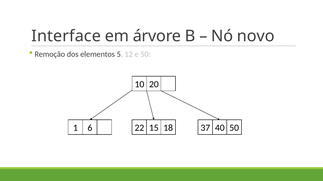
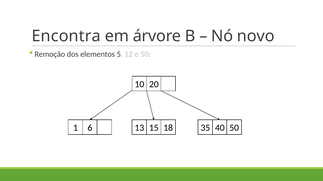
Interface: Interface -> Encontra
22: 22 -> 13
37: 37 -> 35
